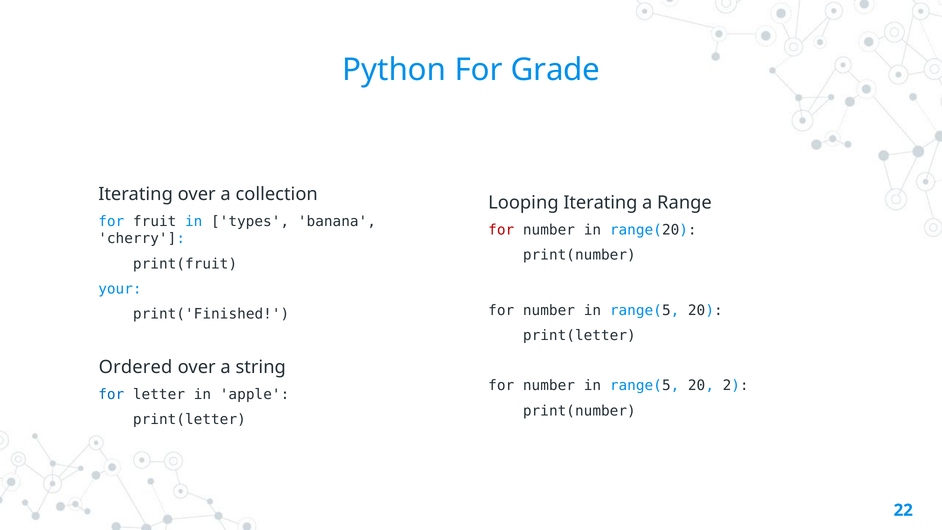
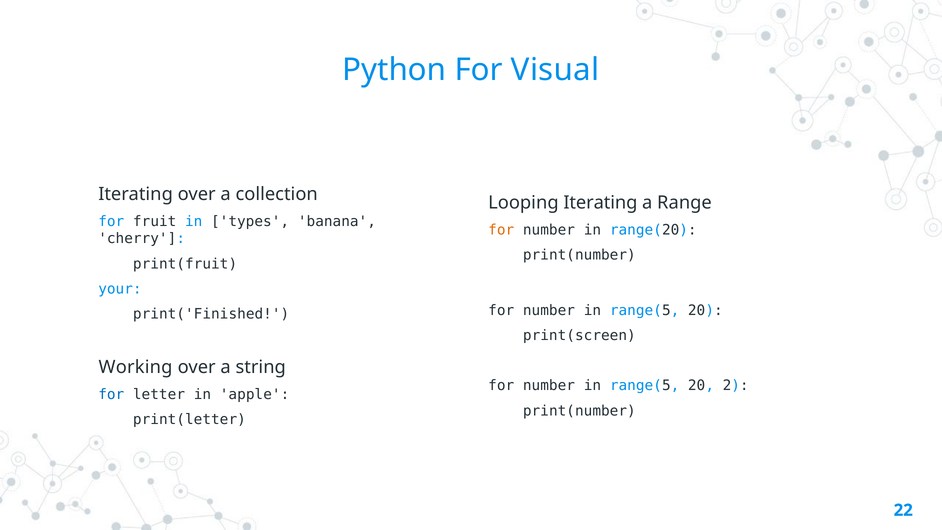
Grade: Grade -> Visual
for at (501, 230) colour: red -> orange
print(letter at (579, 335): print(letter -> print(screen
Ordered: Ordered -> Working
